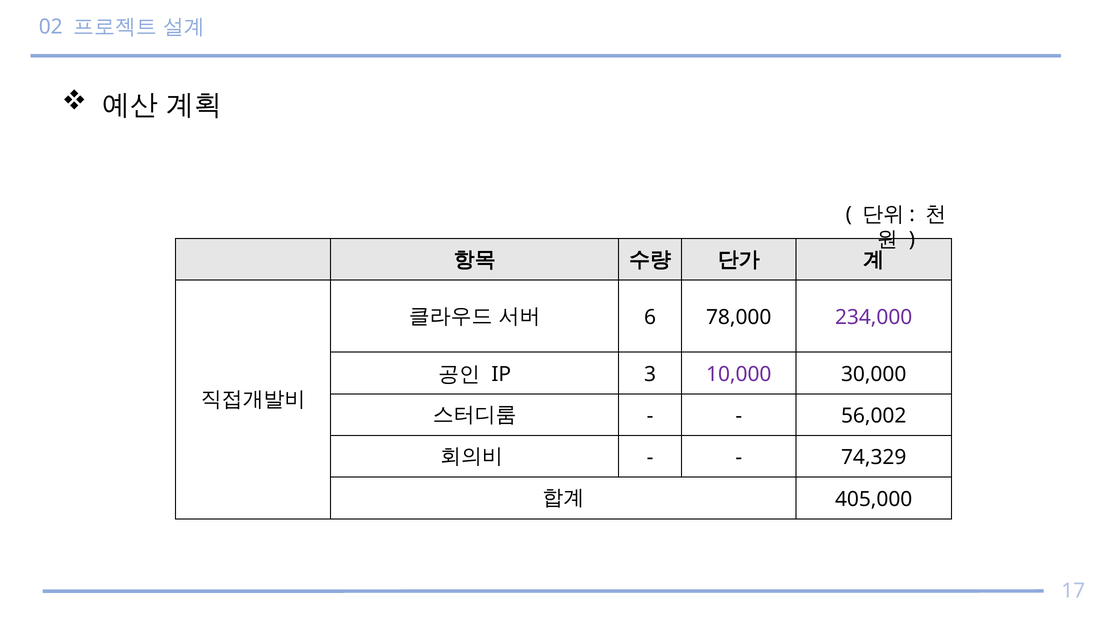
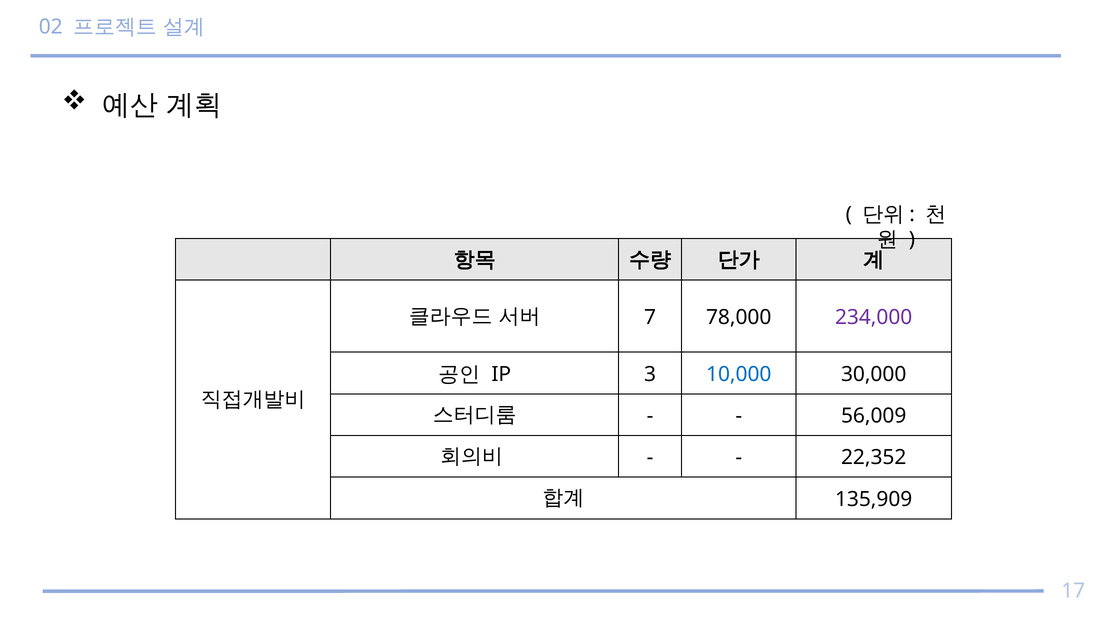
6: 6 -> 7
10,000 colour: purple -> blue
56,002: 56,002 -> 56,009
74,329: 74,329 -> 22,352
405,000: 405,000 -> 135,909
